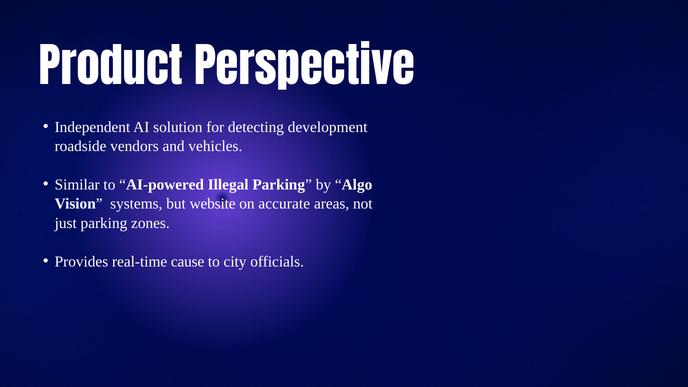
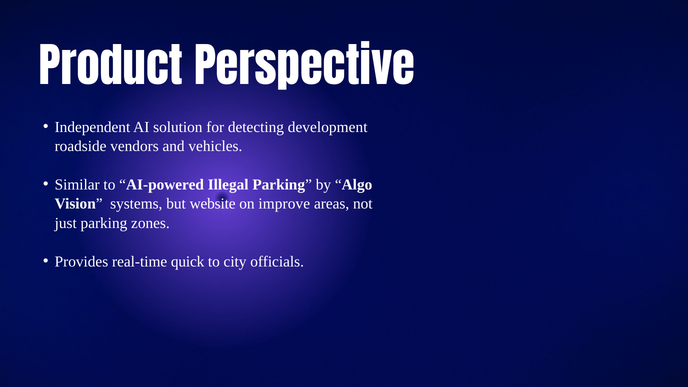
accurate: accurate -> improve
cause: cause -> quick
